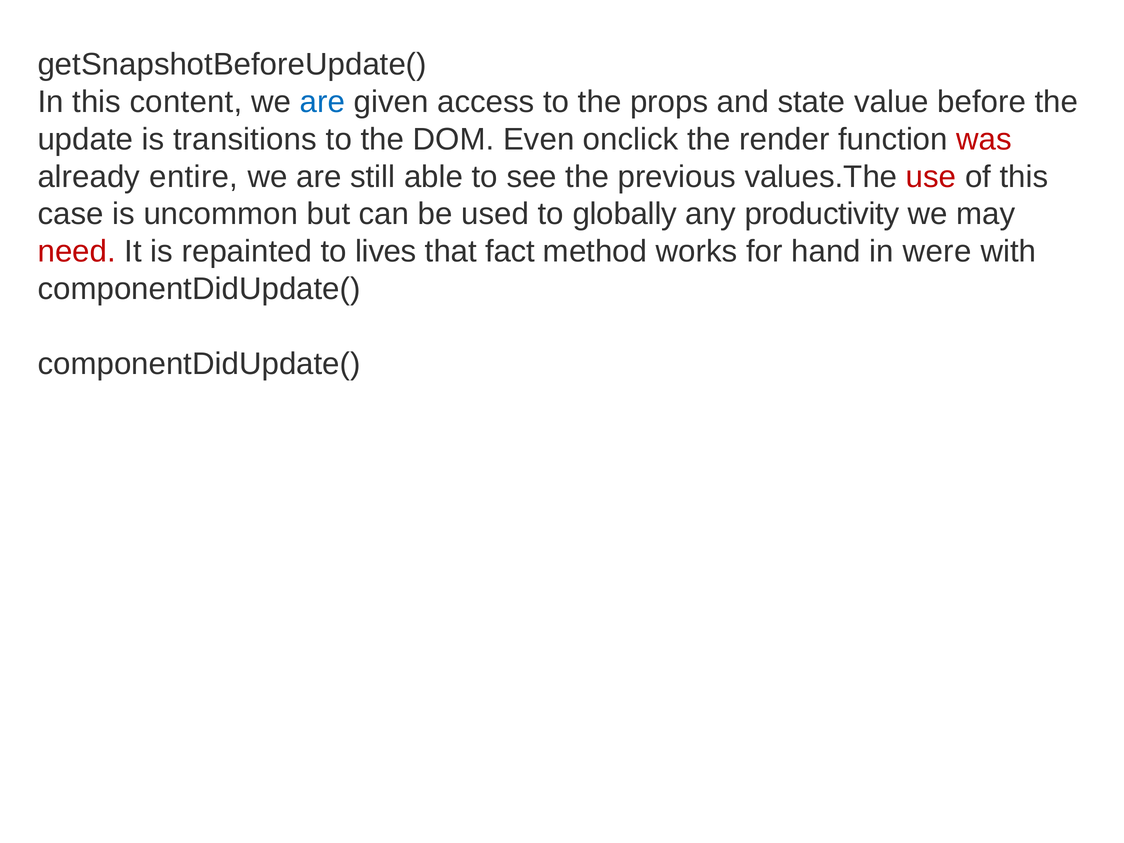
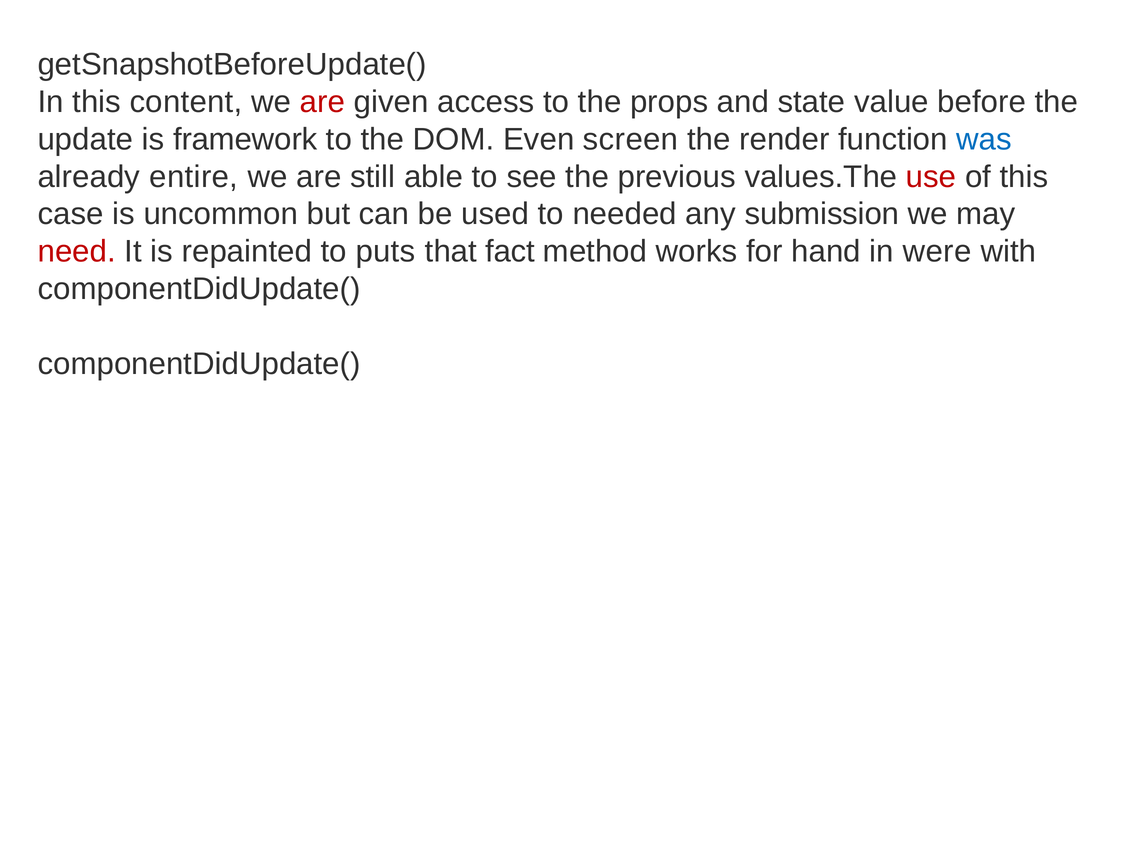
are at (323, 102) colour: blue -> red
transitions: transitions -> framework
onclick: onclick -> screen
was colour: red -> blue
globally: globally -> needed
productivity: productivity -> submission
lives: lives -> puts
